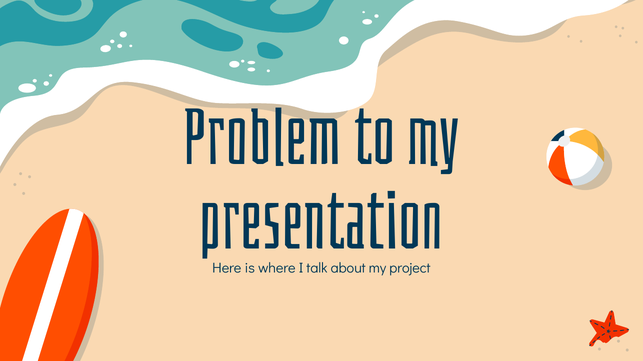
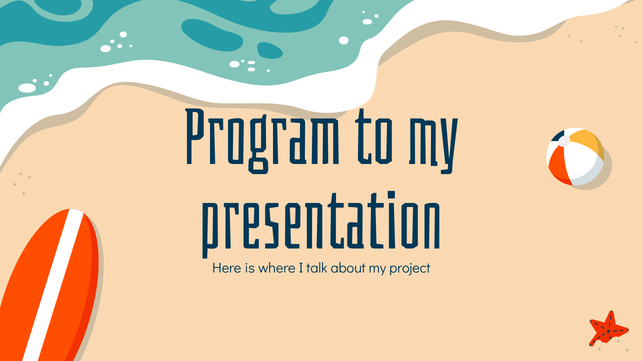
Problem: Problem -> Program
